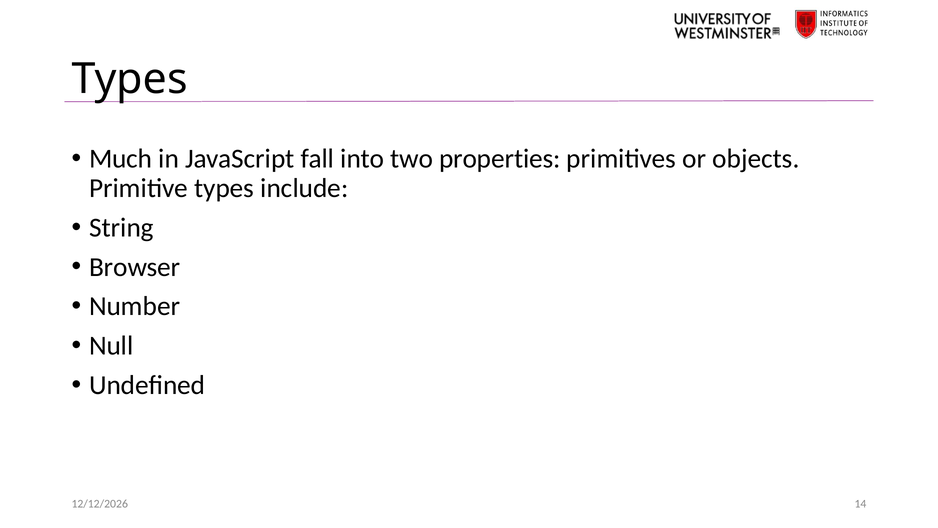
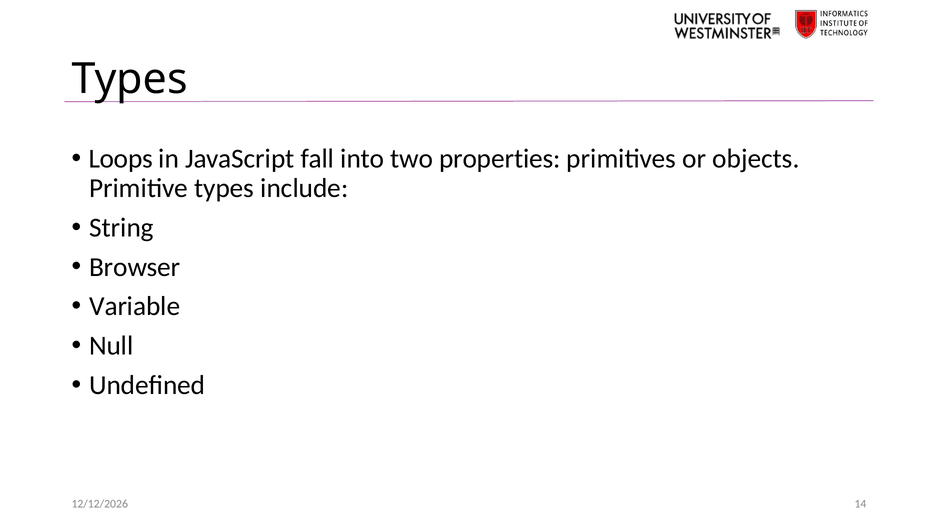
Much: Much -> Loops
Number: Number -> Variable
